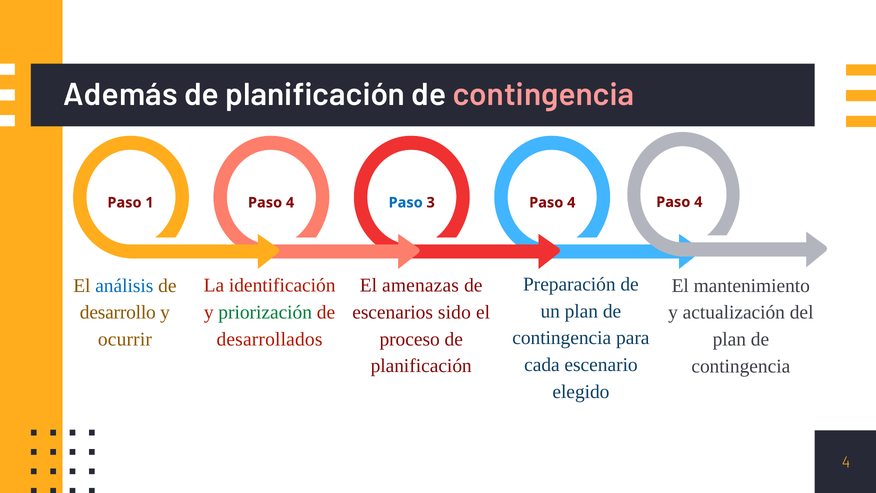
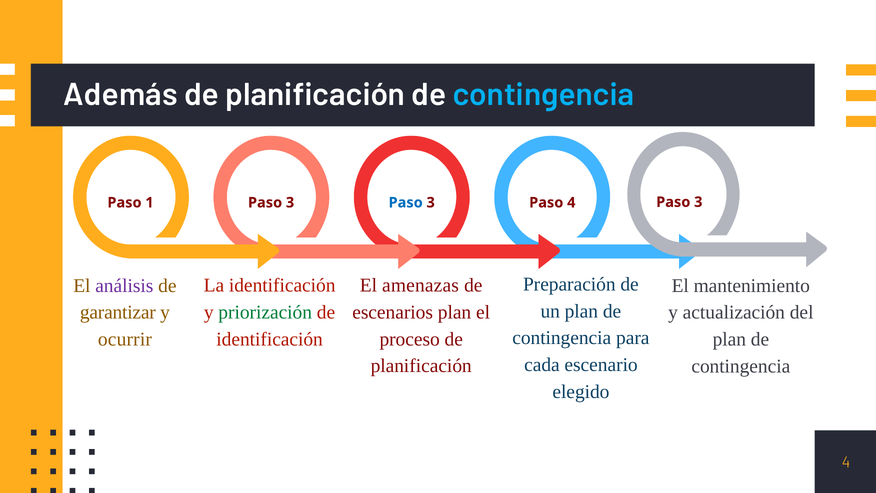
contingencia at (543, 95) colour: pink -> light blue
1 Paso 4: 4 -> 3
3 Paso 4: 4 -> 3
análisis colour: blue -> purple
desarrollo: desarrollo -> garantizar
escenarios sido: sido -> plan
desarrollados at (269, 339): desarrollados -> identificación
